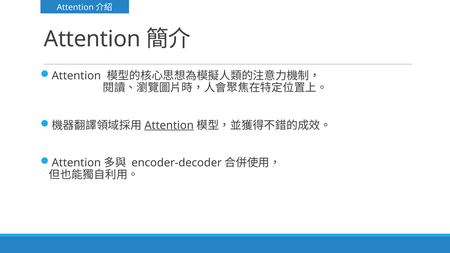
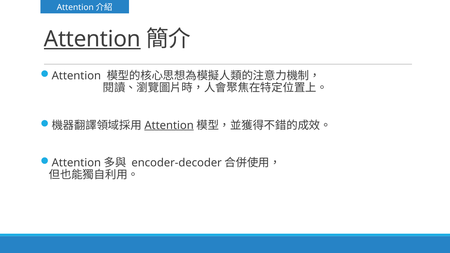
Attention at (92, 39) underline: none -> present
